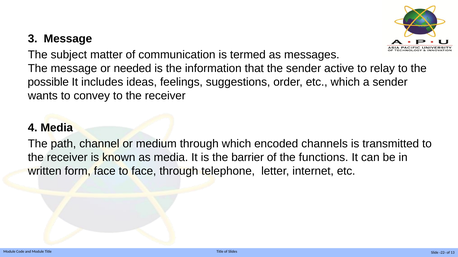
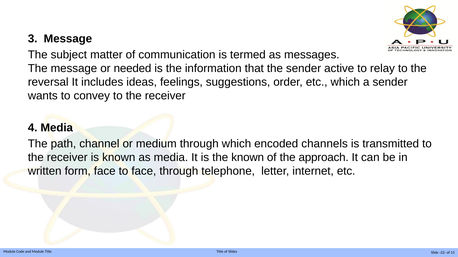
possible: possible -> reversal
the barrier: barrier -> known
functions: functions -> approach
